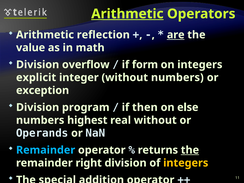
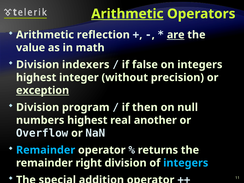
overflow: overflow -> indexers
form: form -> false
explicit at (36, 77): explicit -> highest
without numbers: numbers -> precision
exception underline: none -> present
else: else -> null
real without: without -> another
Operands: Operands -> Overflow
the at (190, 150) underline: present -> none
integers at (186, 163) colour: yellow -> light blue
